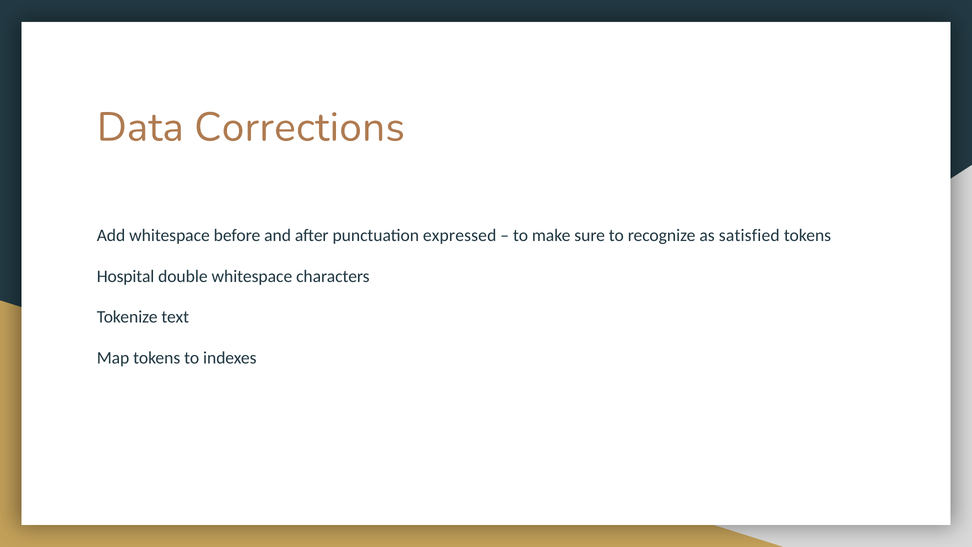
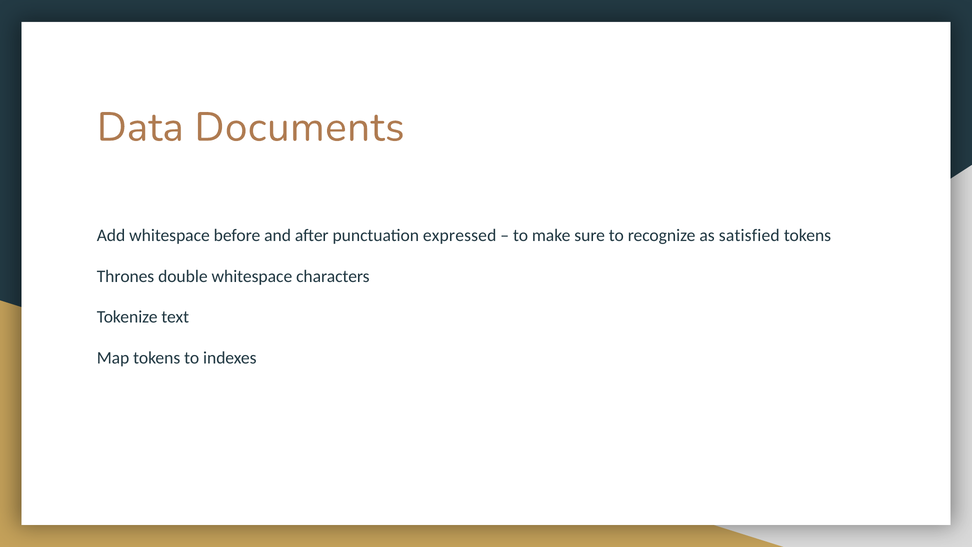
Corrections: Corrections -> Documents
Hospital: Hospital -> Thrones
